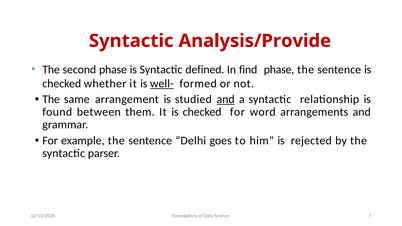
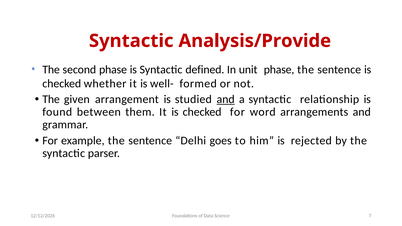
find: find -> unit
well- underline: present -> none
same: same -> given
